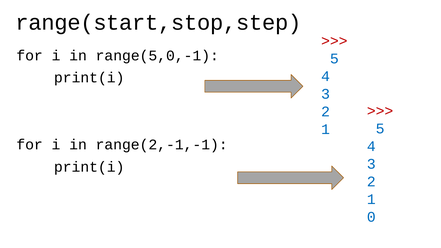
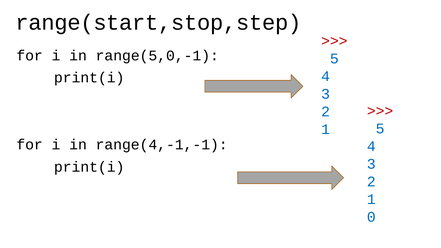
range(2,-1,-1: range(2,-1,-1 -> range(4,-1,-1
